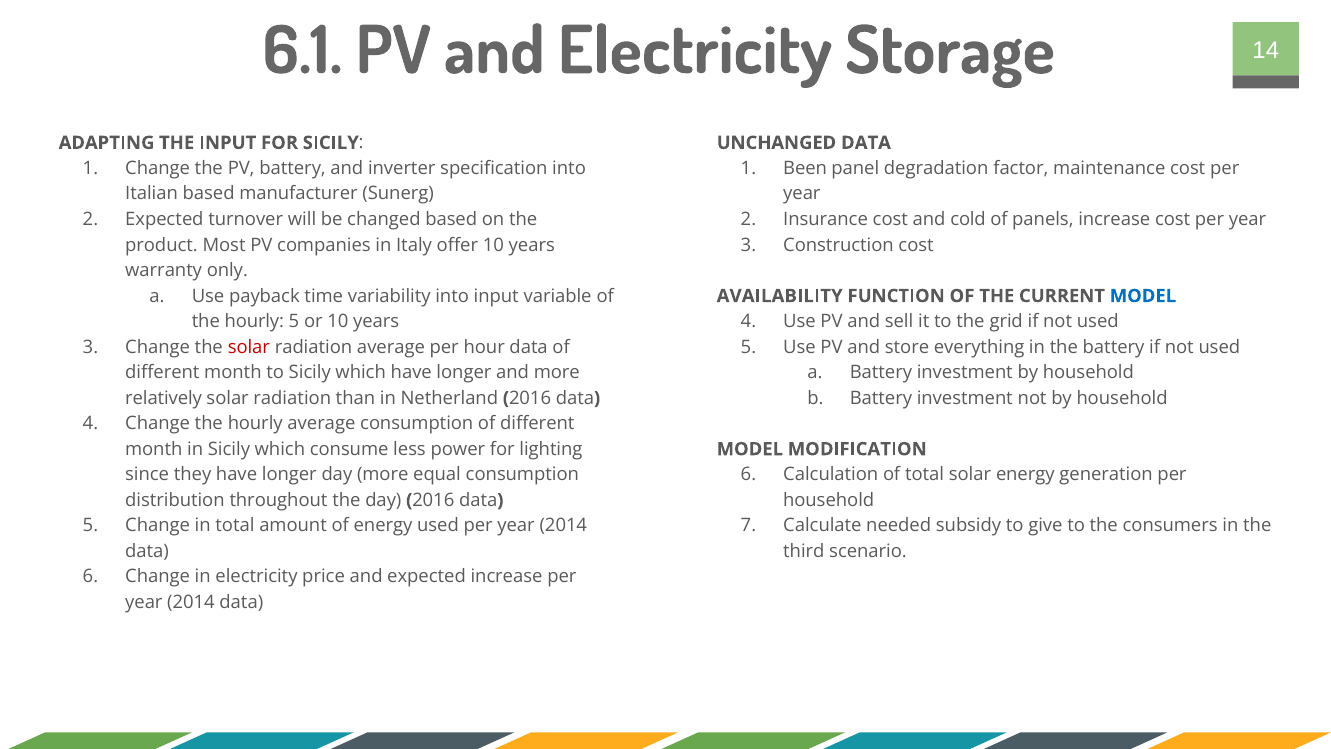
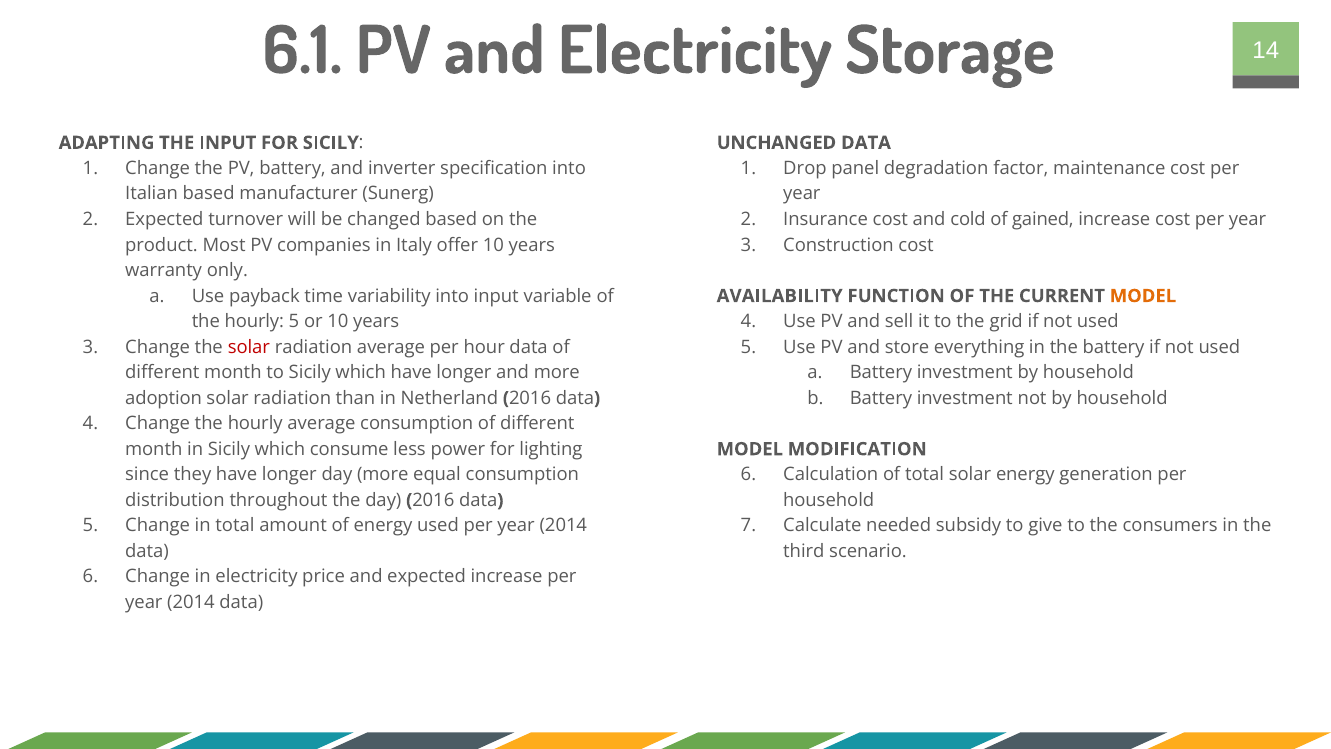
Been: Been -> Drop
panels: panels -> gained
MODEL at (1143, 296) colour: blue -> orange
relatively: relatively -> adoption
